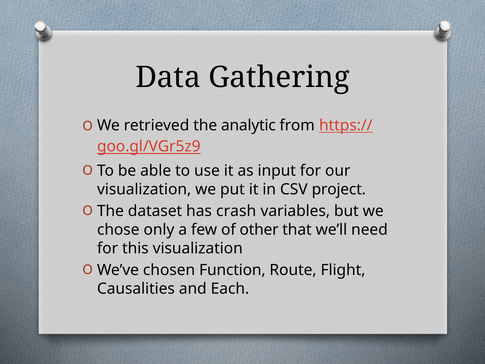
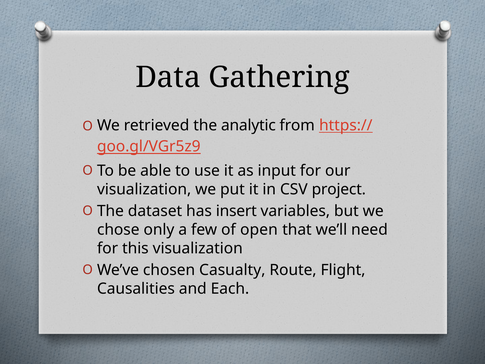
crash: crash -> insert
other: other -> open
Function: Function -> Casualty
